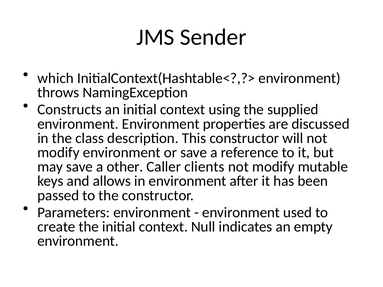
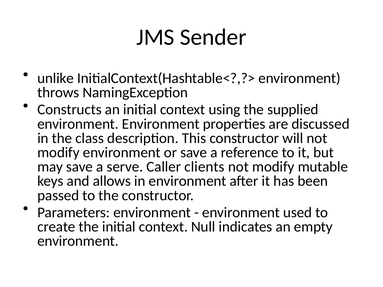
which: which -> unlike
other: other -> serve
